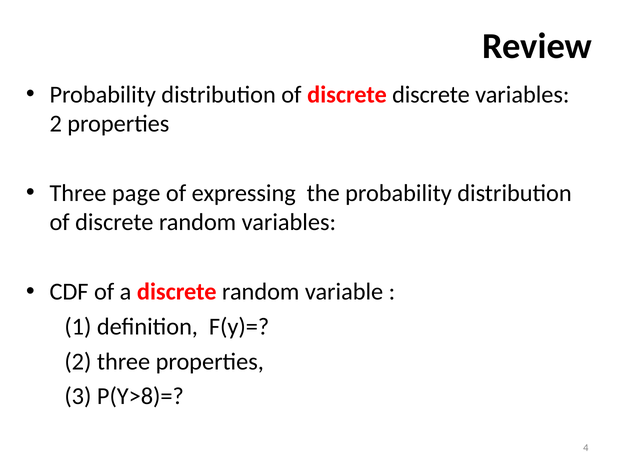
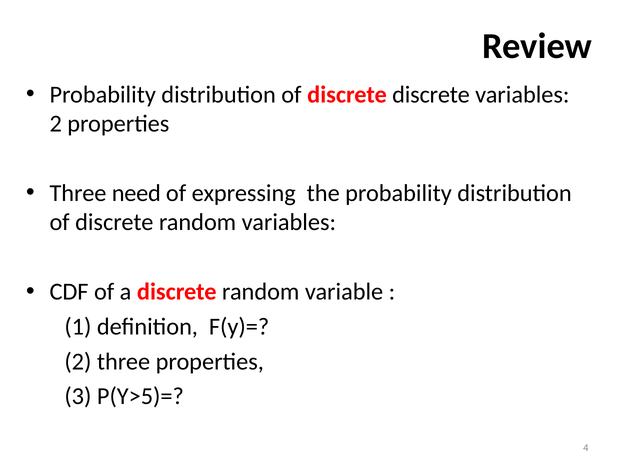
page: page -> need
P(Y>8)=: P(Y>8)= -> P(Y>5)=
